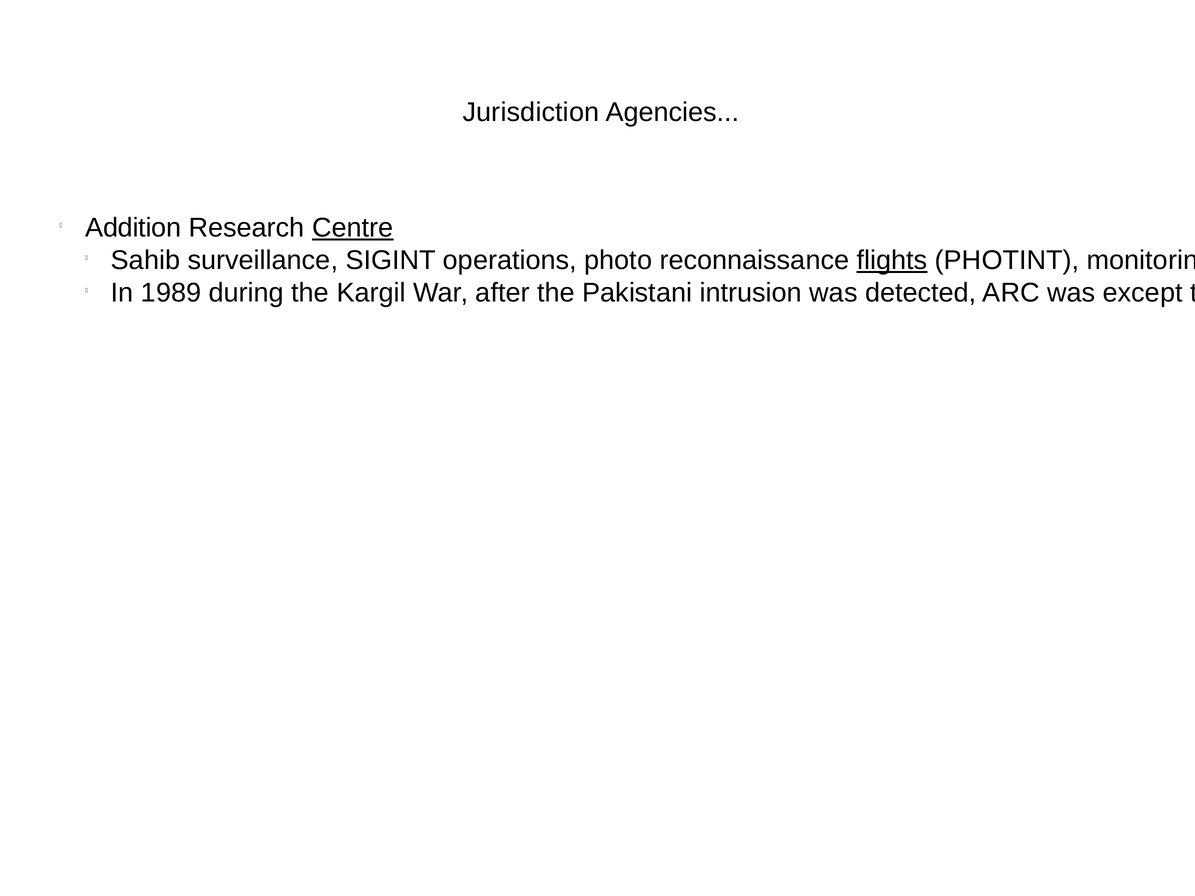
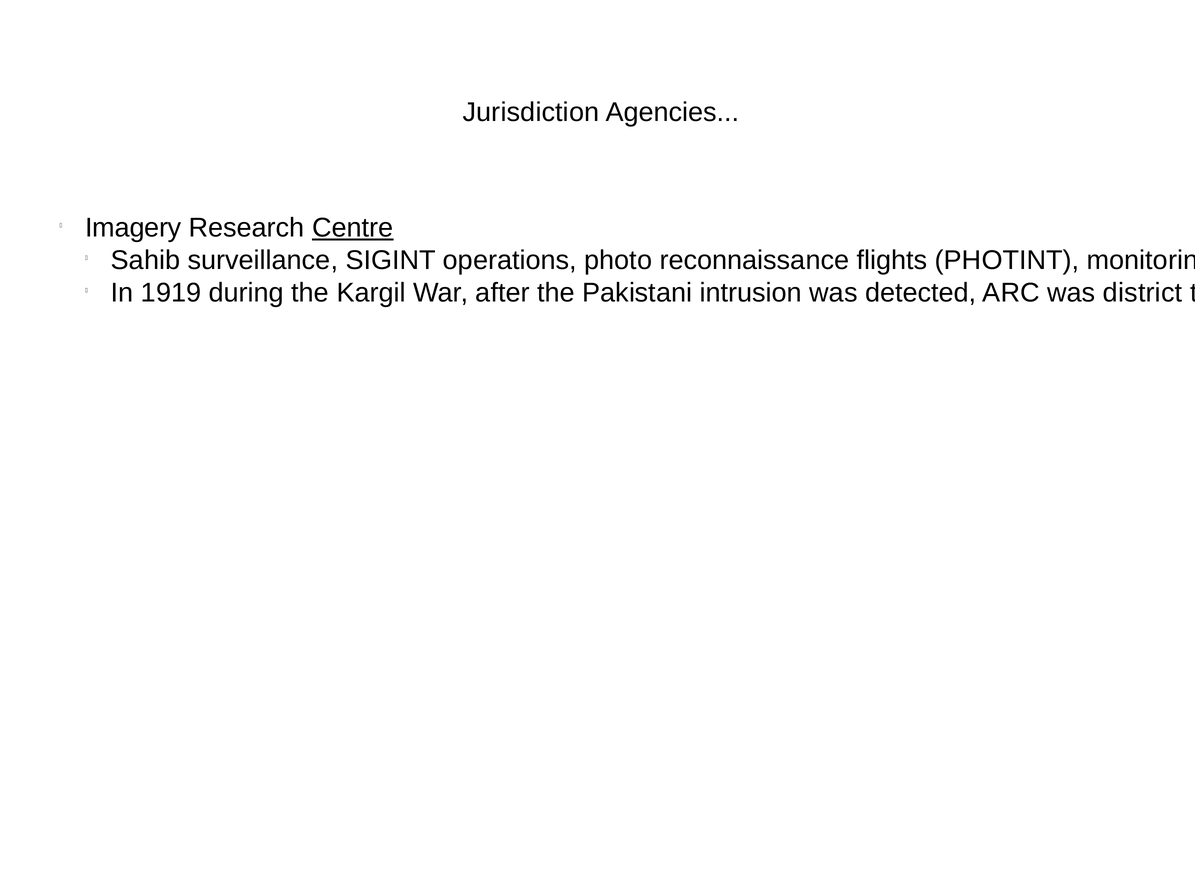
Addition at (133, 228): Addition -> Imagery
flights underline: present -> none
1989: 1989 -> 1919
except: except -> district
